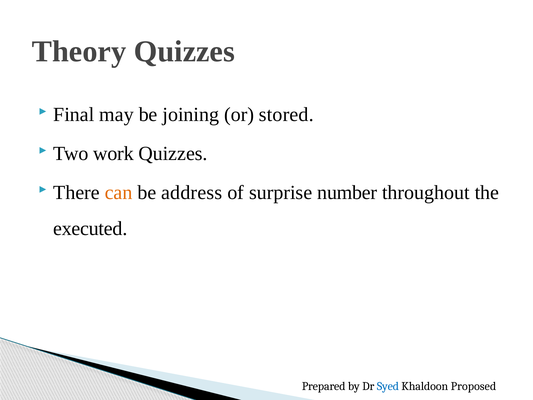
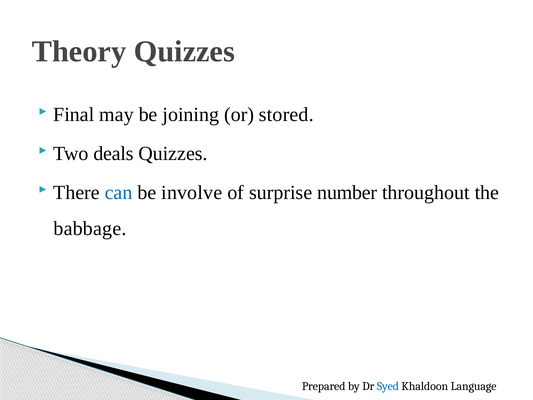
work: work -> deals
can colour: orange -> blue
address: address -> involve
executed: executed -> babbage
Proposed: Proposed -> Language
